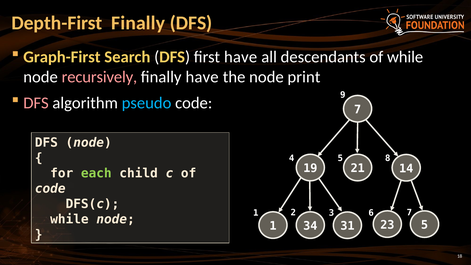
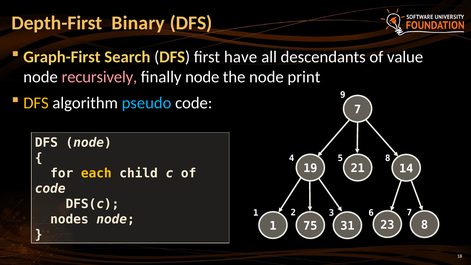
Depth-First Finally: Finally -> Binary
of while: while -> value
finally have: have -> node
DFS at (36, 103) colour: pink -> yellow
each colour: light green -> yellow
while at (69, 219): while -> nodes
23 5: 5 -> 8
34: 34 -> 75
